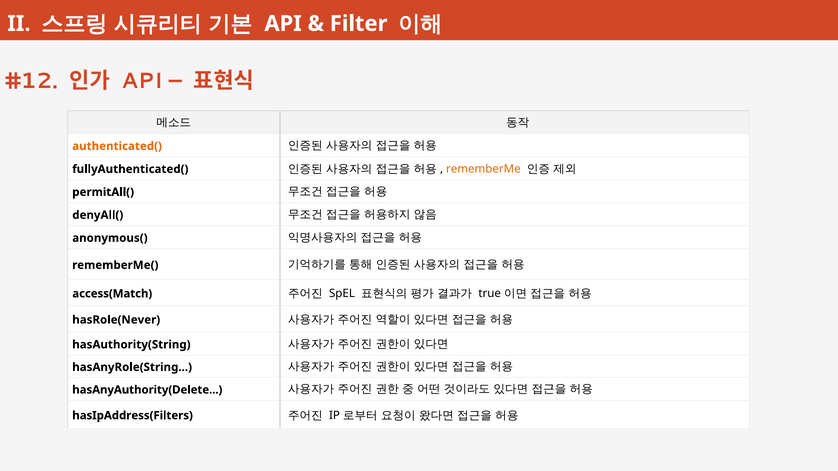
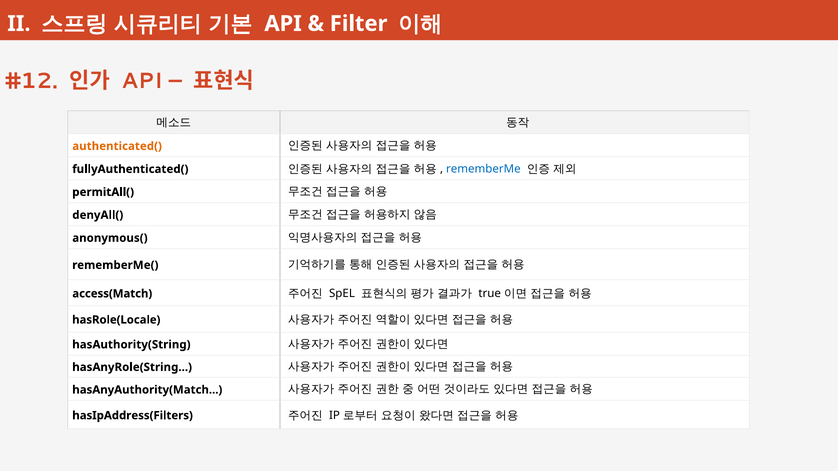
rememberMe colour: orange -> blue
hasRole(Never: hasRole(Never -> hasRole(Locale
hasAnyAuthority(Delete: hasAnyAuthority(Delete -> hasAnyAuthority(Match
